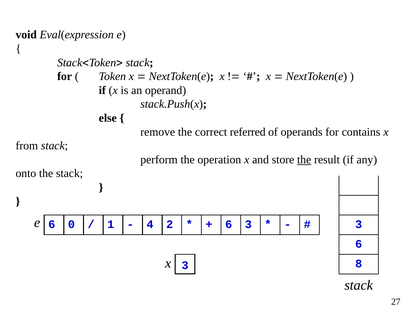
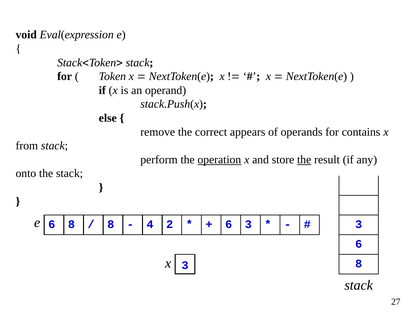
referred: referred -> appears
operation underline: none -> present
e 6 0: 0 -> 8
1 at (111, 224): 1 -> 8
